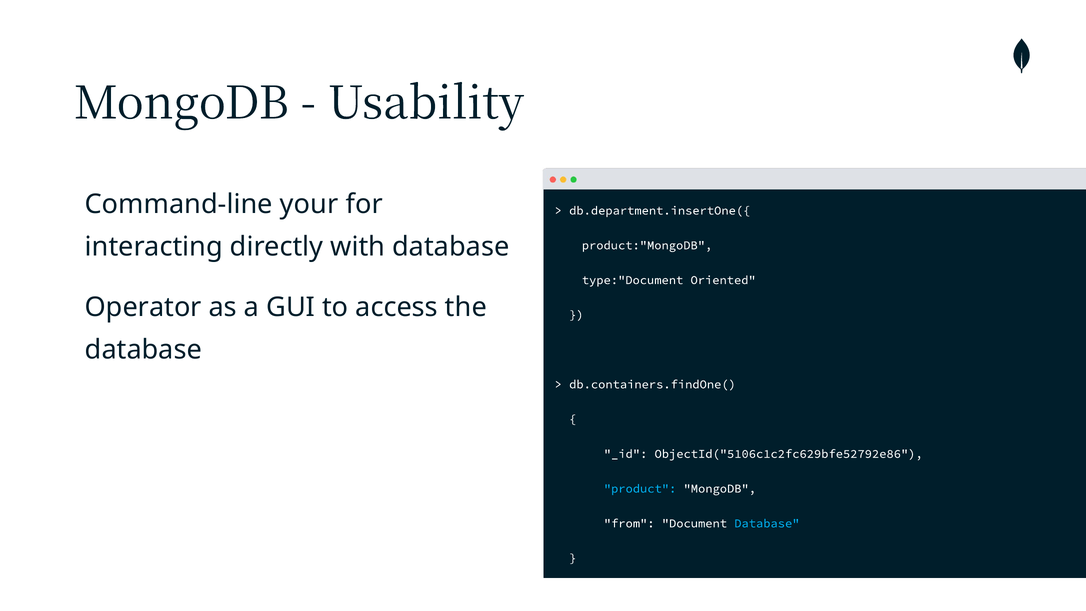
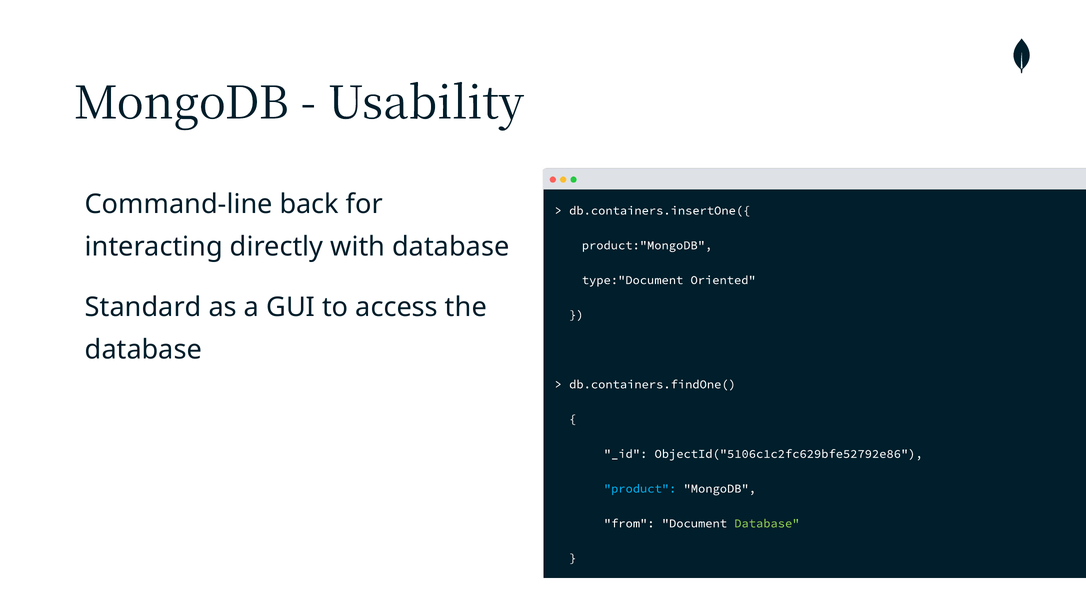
your: your -> back
db.department.insertOne({: db.department.insertOne({ -> db.containers.insertOne({
Operator: Operator -> Standard
Database at (767, 523) colour: light blue -> light green
